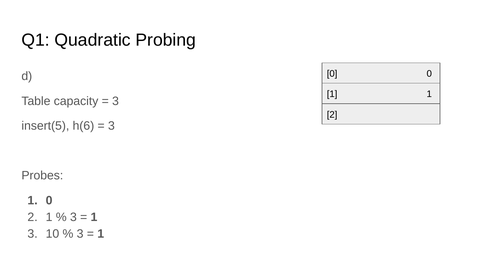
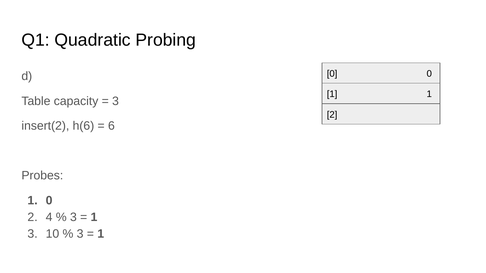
insert(5: insert(5 -> insert(2
3 at (111, 126): 3 -> 6
2 1: 1 -> 4
